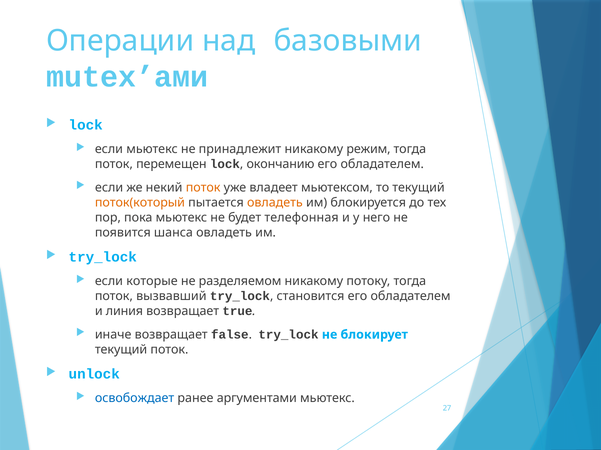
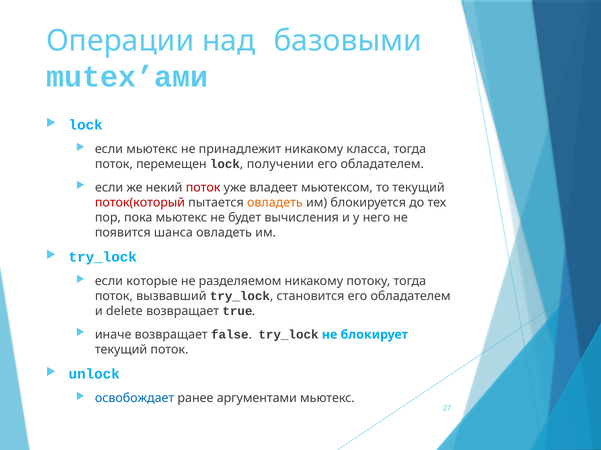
режим: режим -> класса
окончанию: окончанию -> получении
поток at (203, 188) colour: orange -> red
поток(который colour: orange -> red
телефонная: телефонная -> вычисления
линия: линия -> delete
